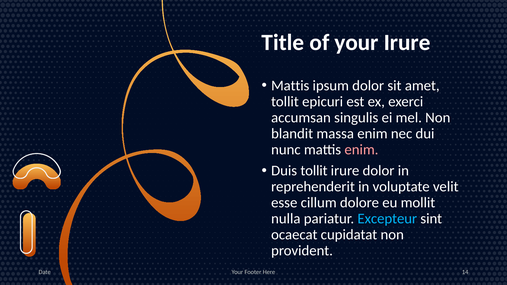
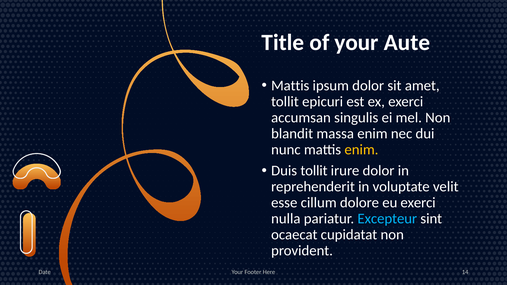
your Irure: Irure -> Aute
enim at (361, 150) colour: pink -> yellow
eu mollit: mollit -> exerci
